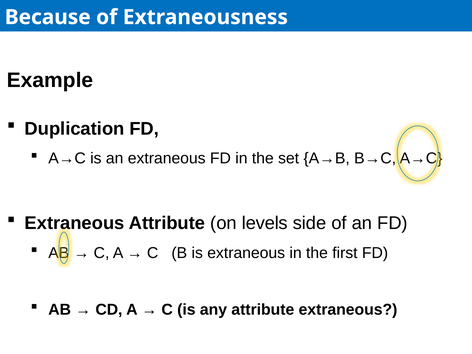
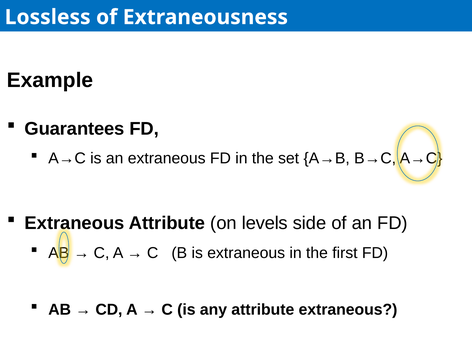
Because: Because -> Lossless
Duplication: Duplication -> Guarantees
